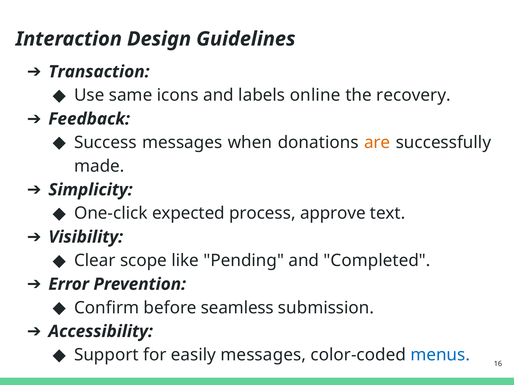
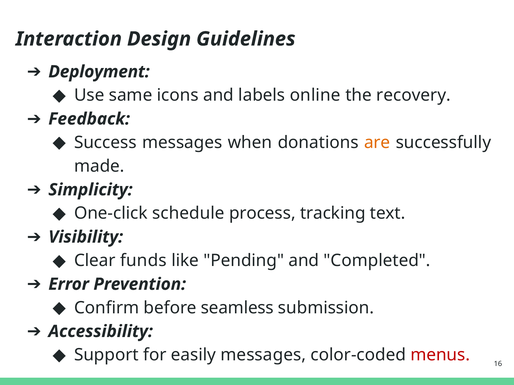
Transaction: Transaction -> Deployment
expected: expected -> schedule
approve: approve -> tracking
scope: scope -> funds
menus colour: blue -> red
